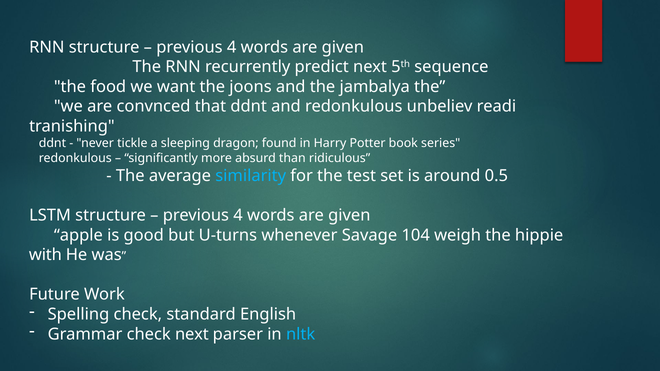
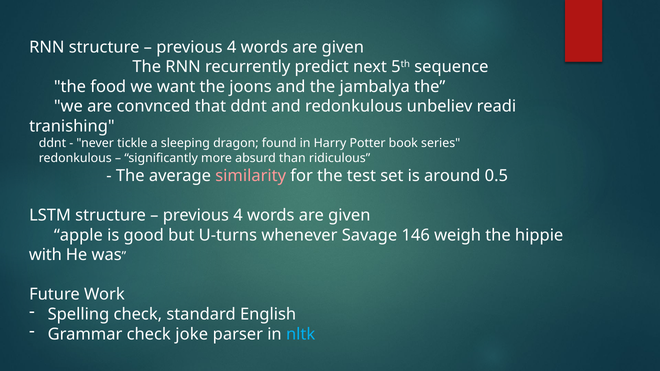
similarity colour: light blue -> pink
104: 104 -> 146
check next: next -> joke
